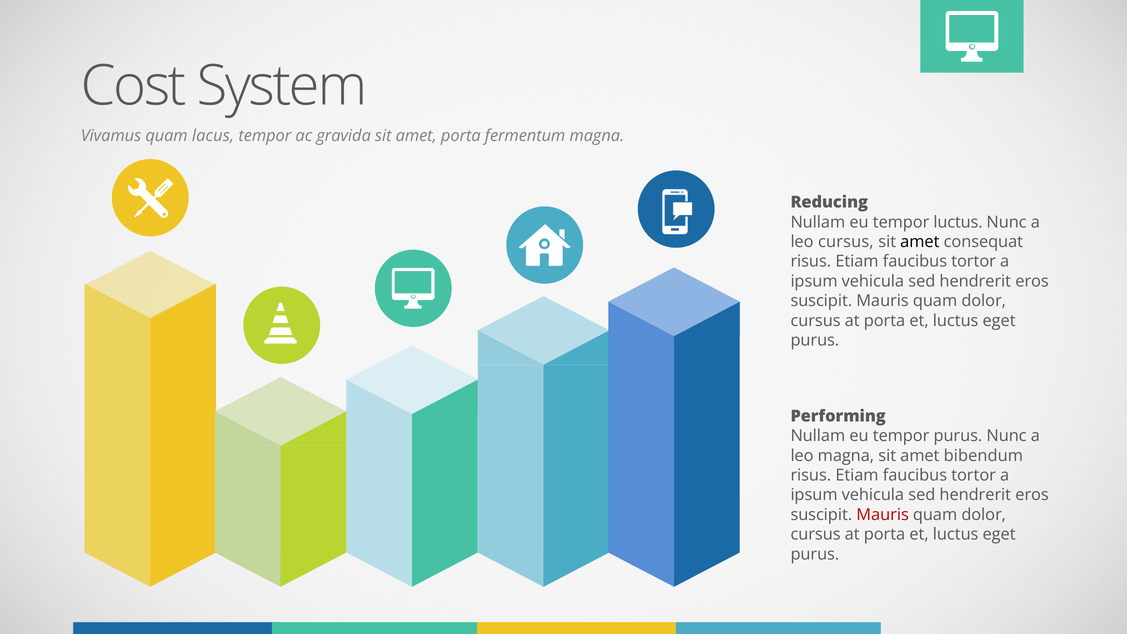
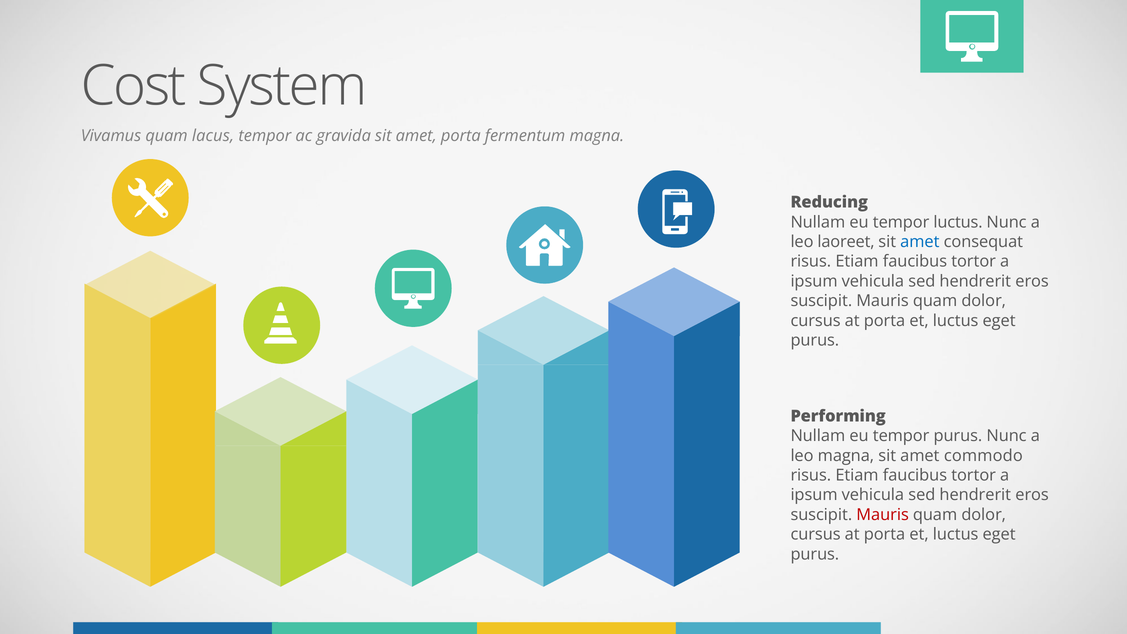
leo cursus: cursus -> laoreet
amet at (920, 242) colour: black -> blue
bibendum: bibendum -> commodo
